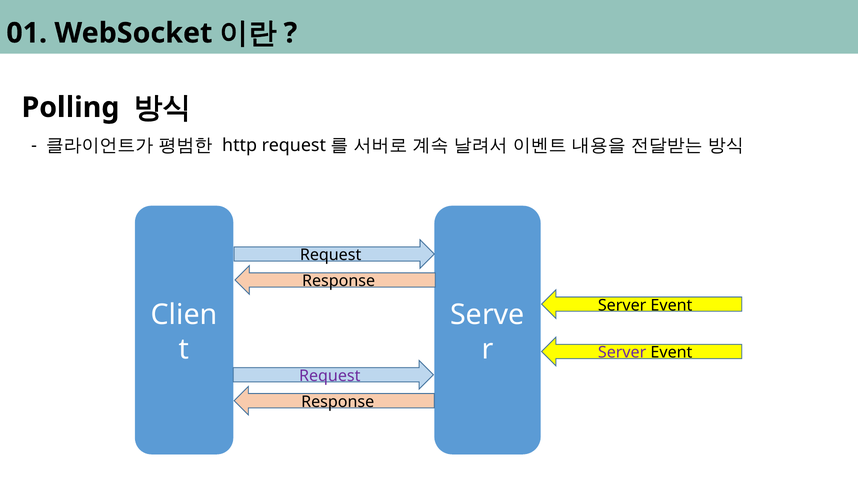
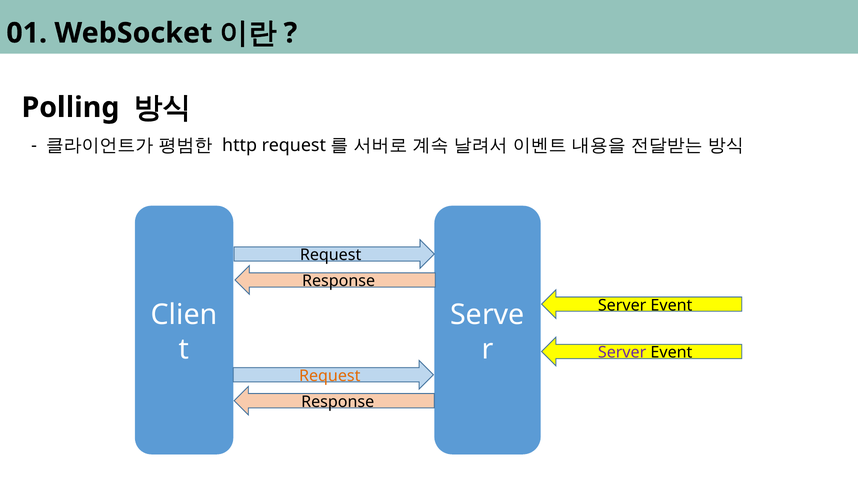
Request at (330, 376) colour: purple -> orange
